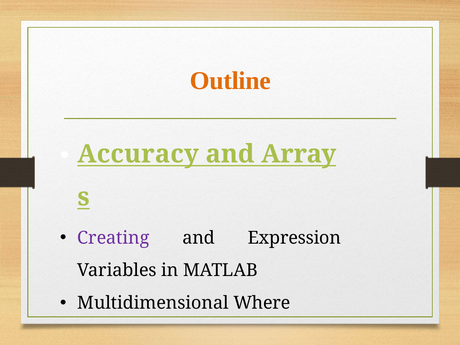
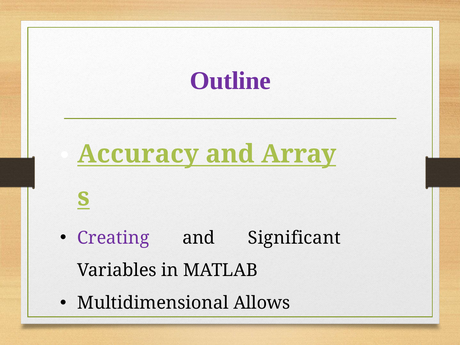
Outline colour: orange -> purple
Expression: Expression -> Significant
Where: Where -> Allows
